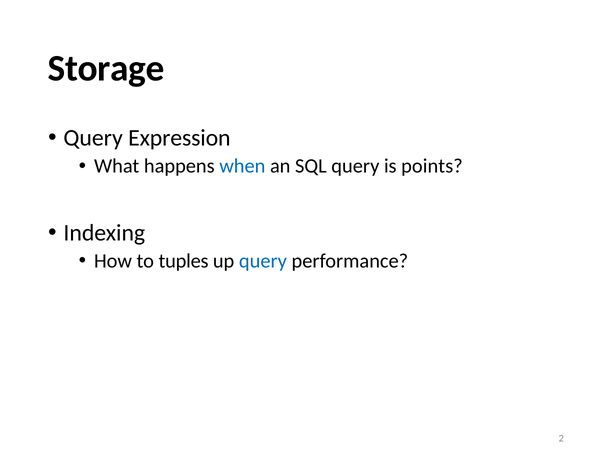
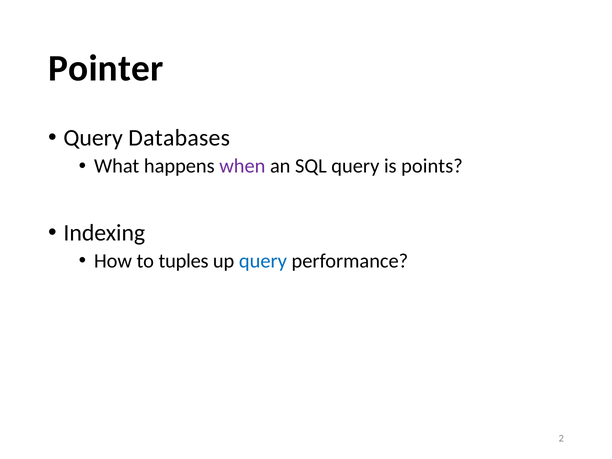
Storage: Storage -> Pointer
Expression: Expression -> Databases
when colour: blue -> purple
